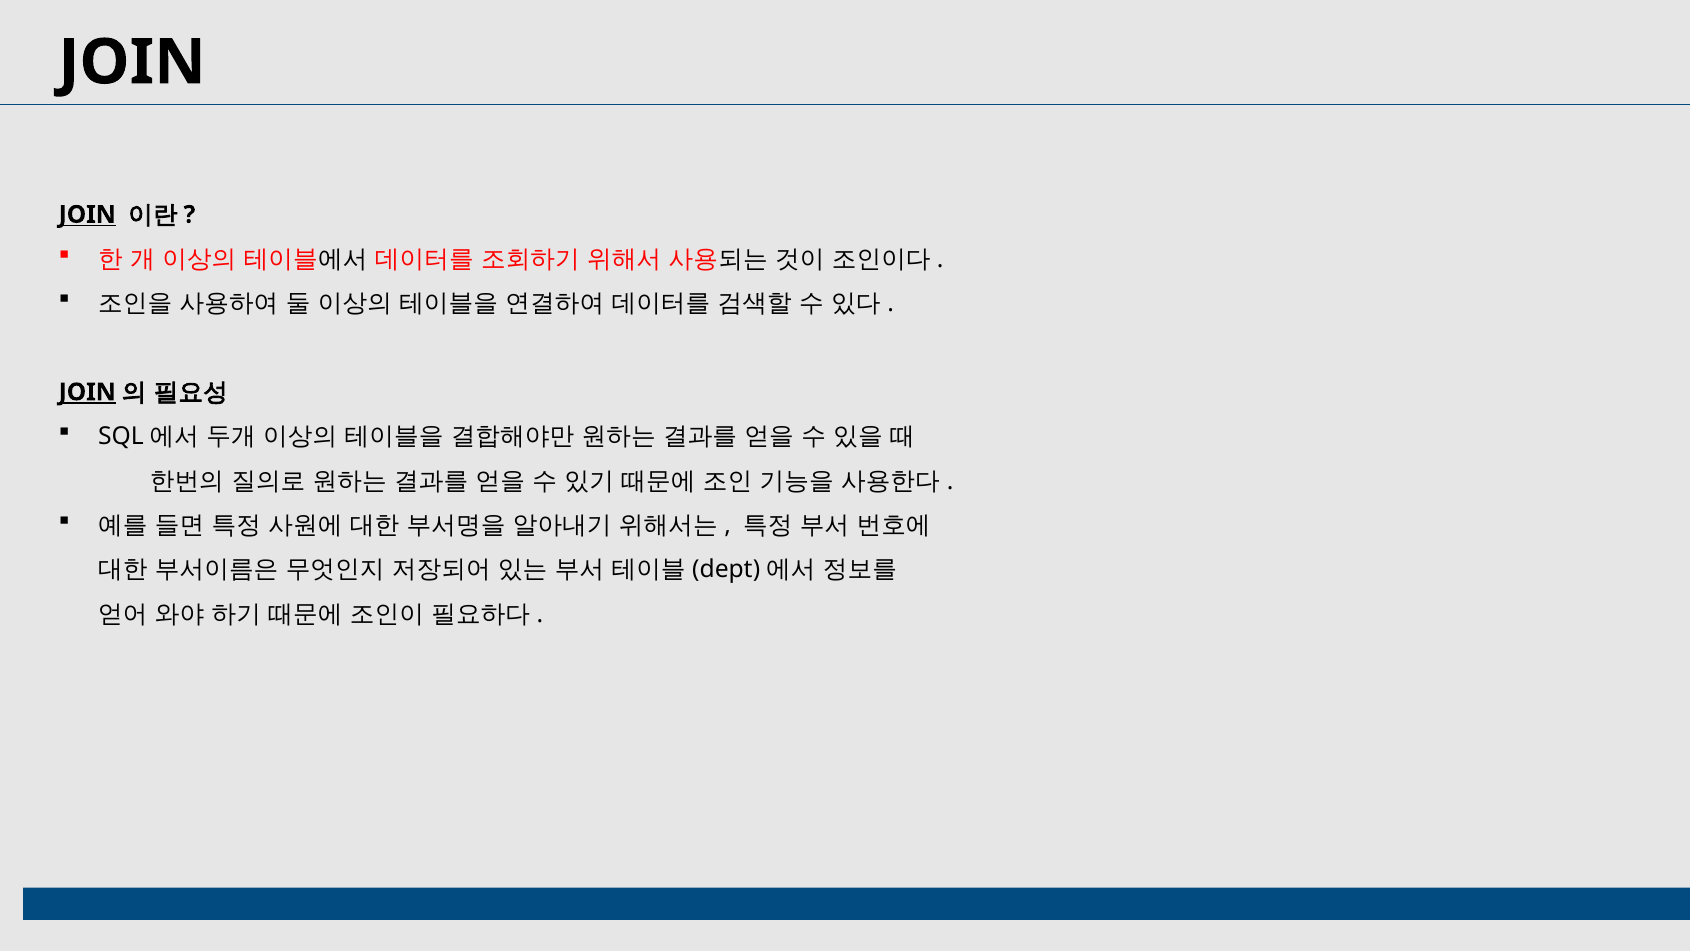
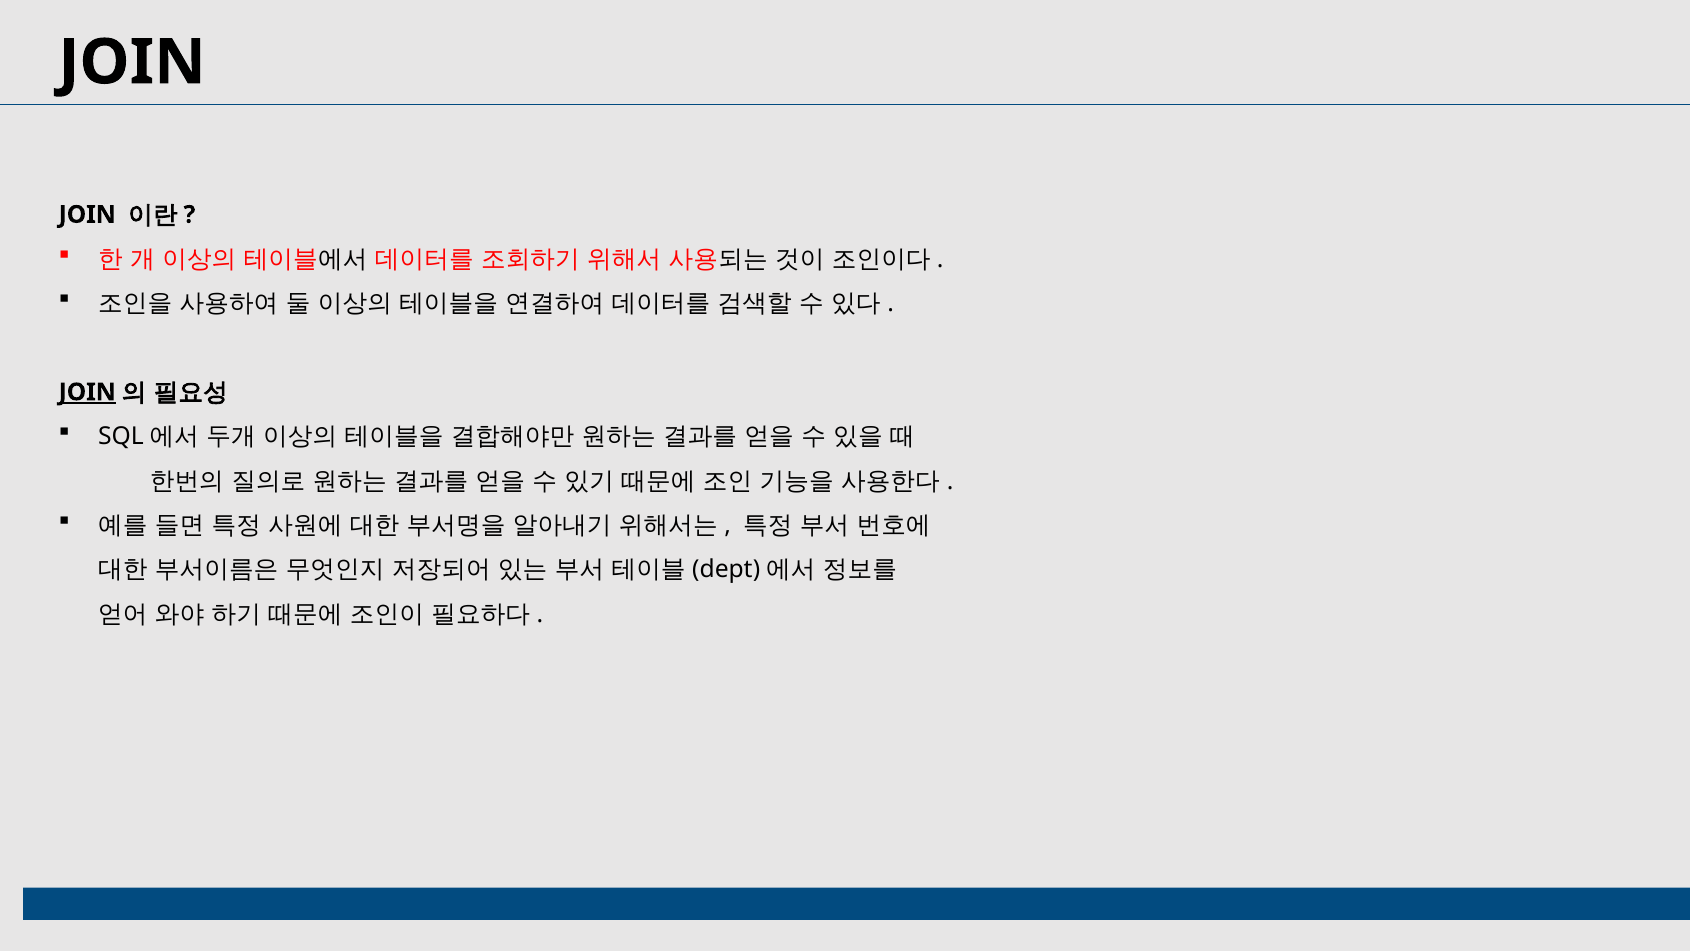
JOIN at (87, 215) underline: present -> none
